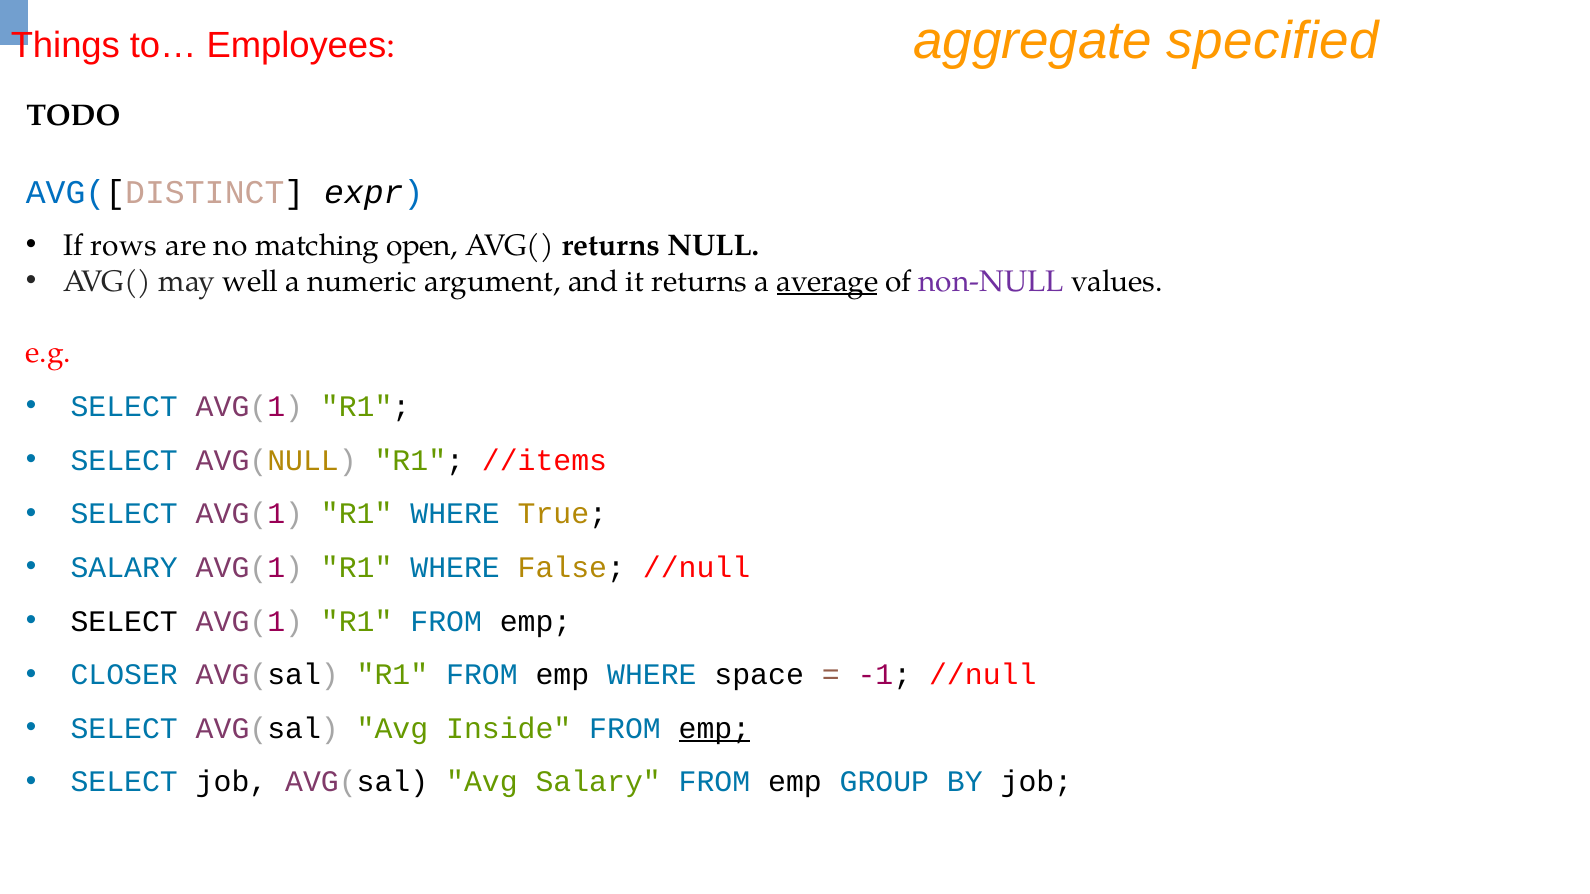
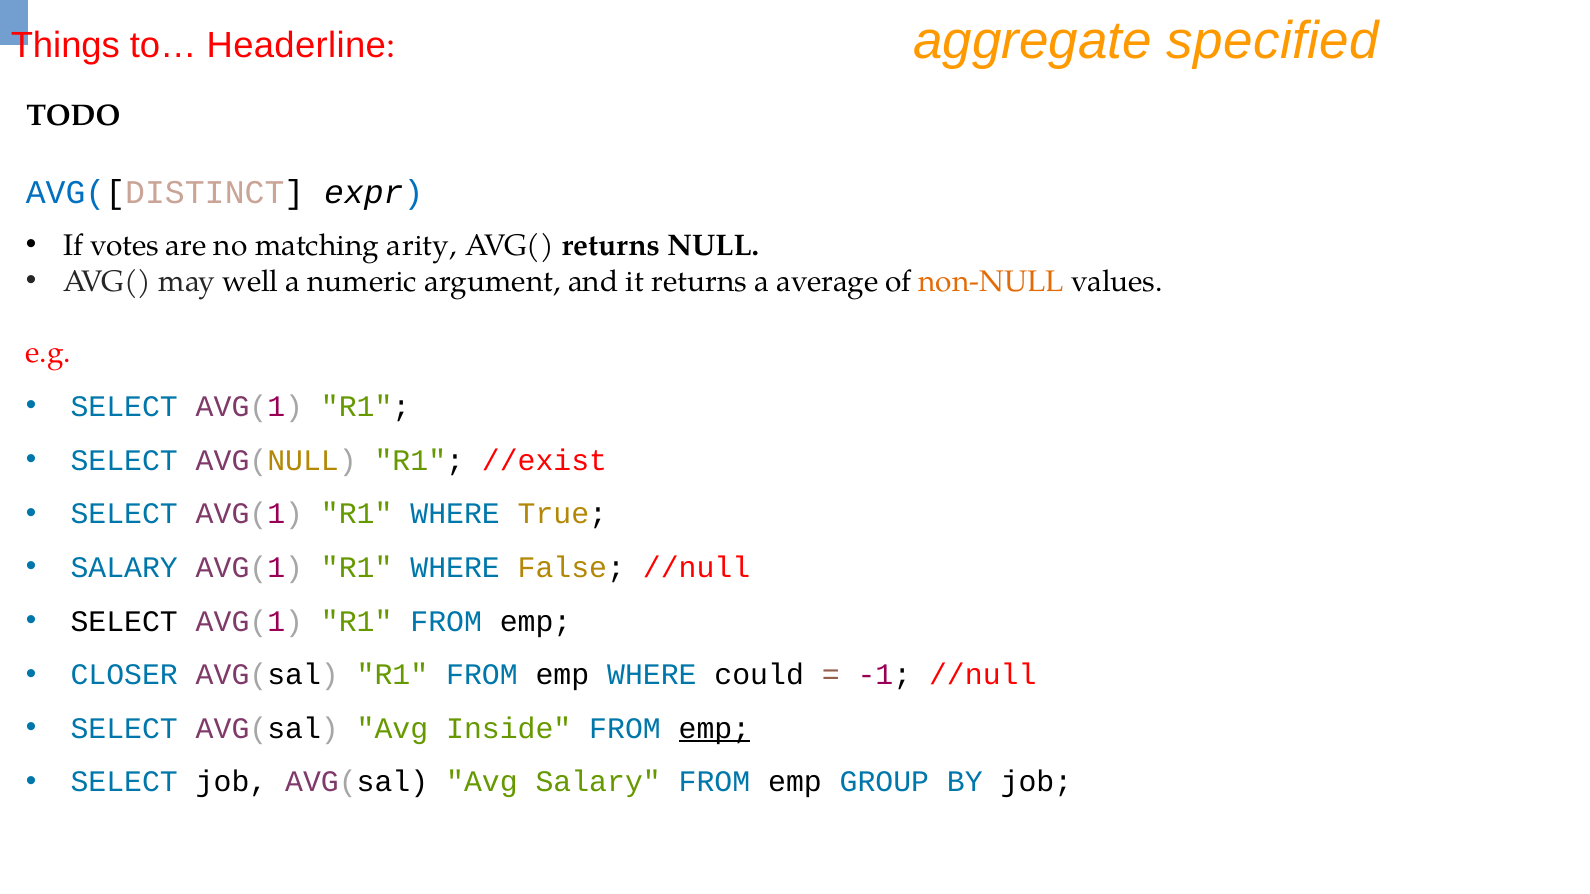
Employees: Employees -> Headerline
rows: rows -> votes
open: open -> arity
average underline: present -> none
non-NULL colour: purple -> orange
//items: //items -> //exist
space: space -> could
